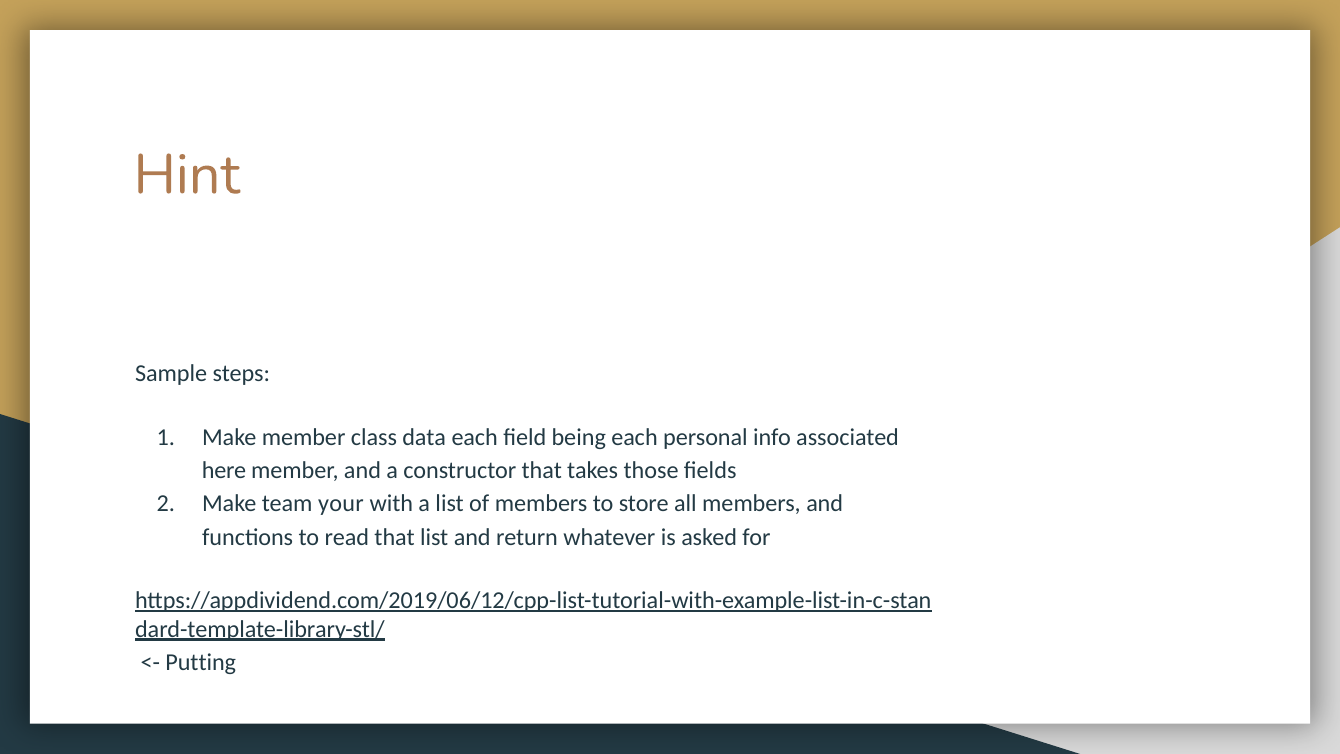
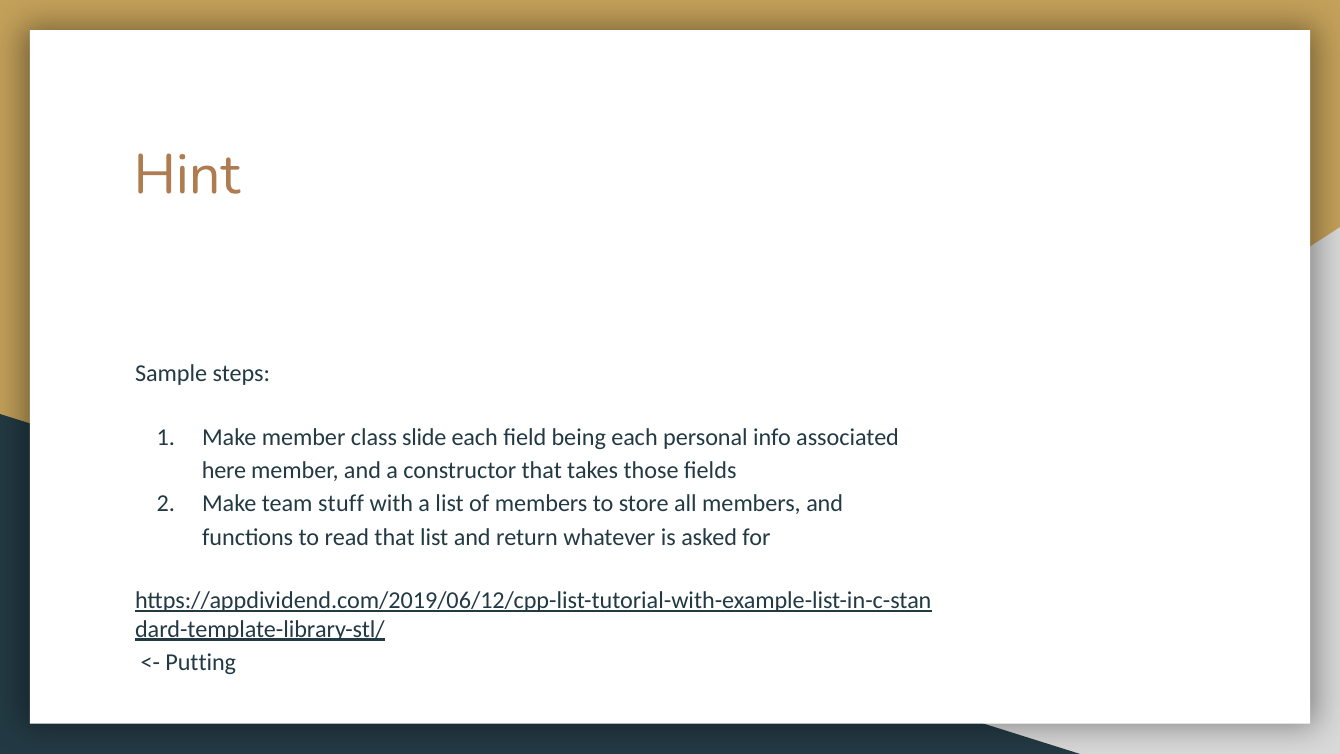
data: data -> slide
your: your -> stuff
